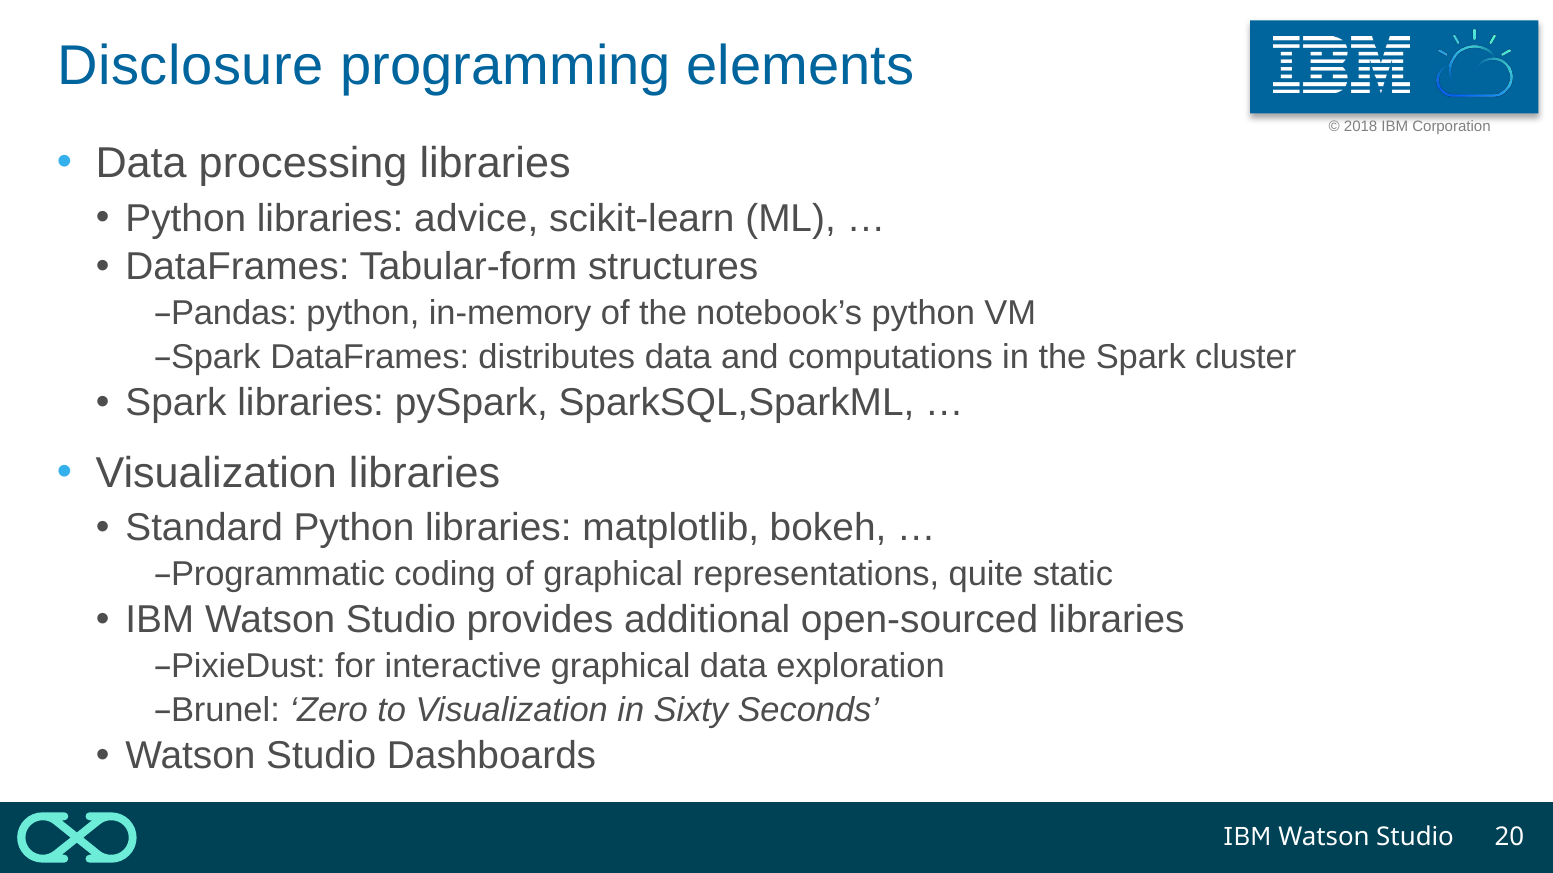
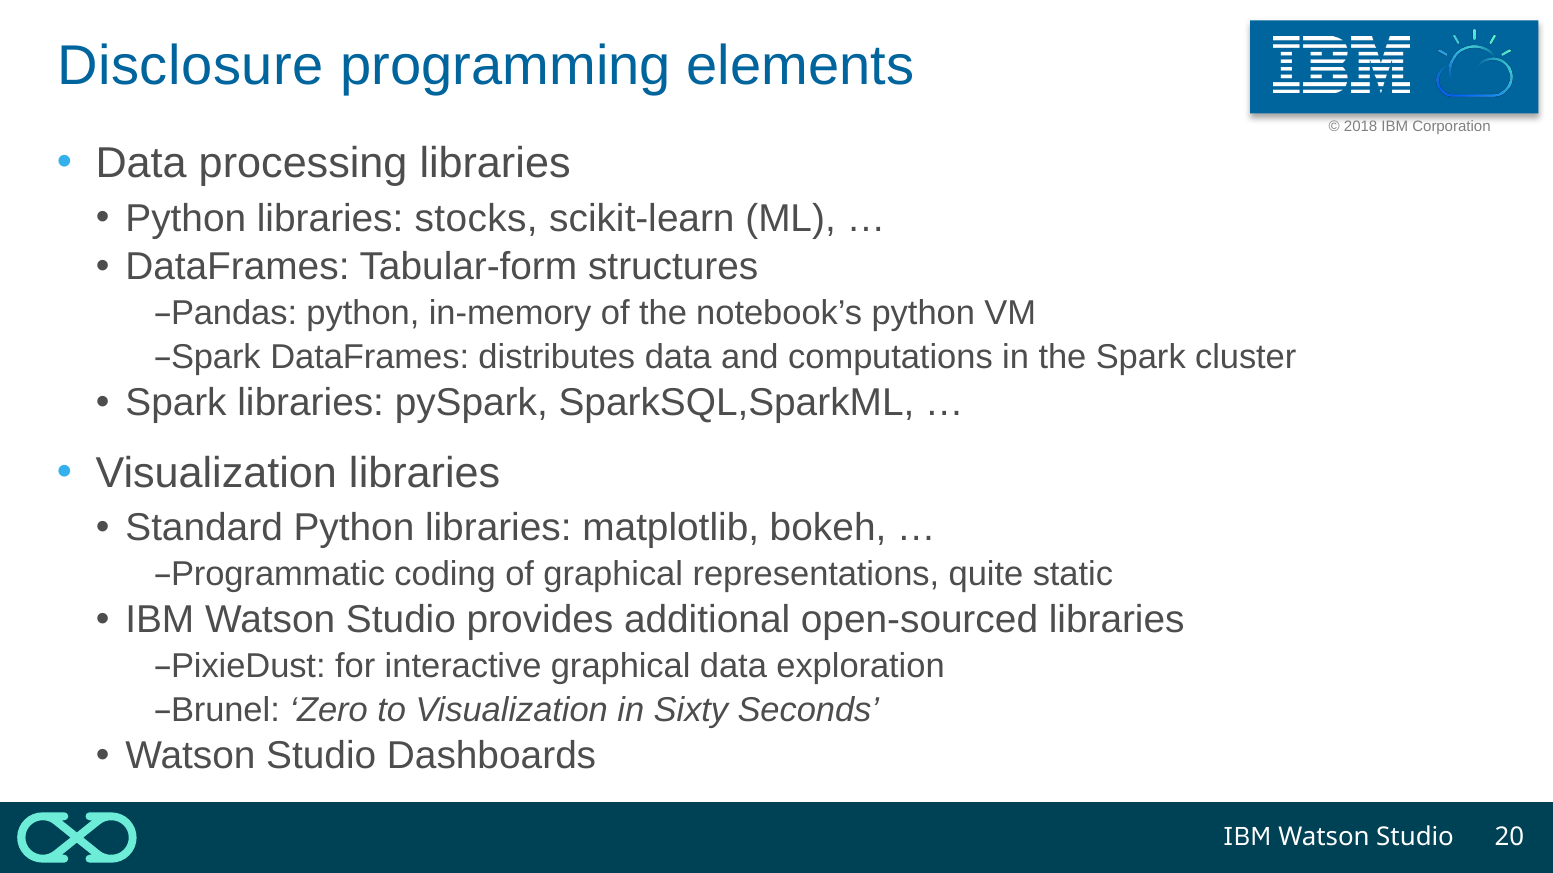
advice: advice -> stocks
